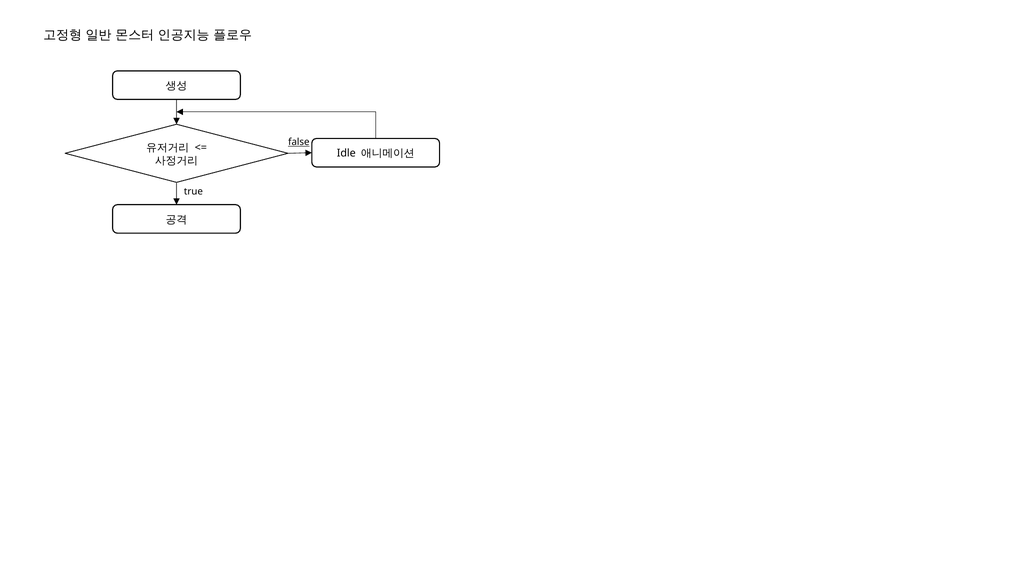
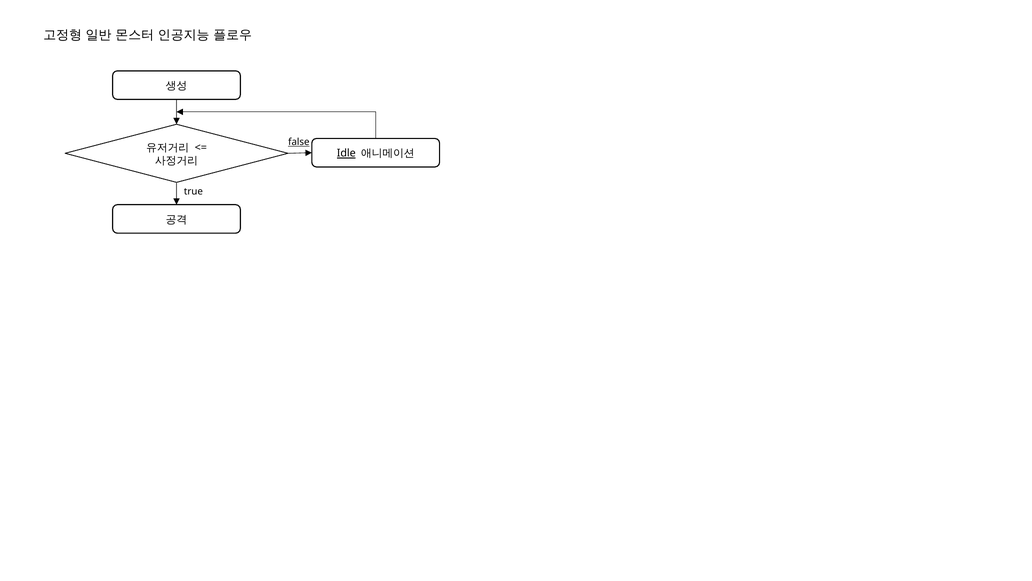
Idle underline: none -> present
